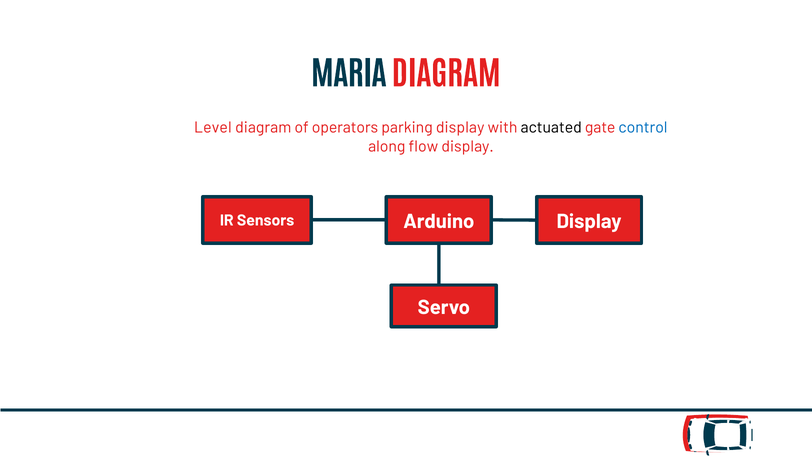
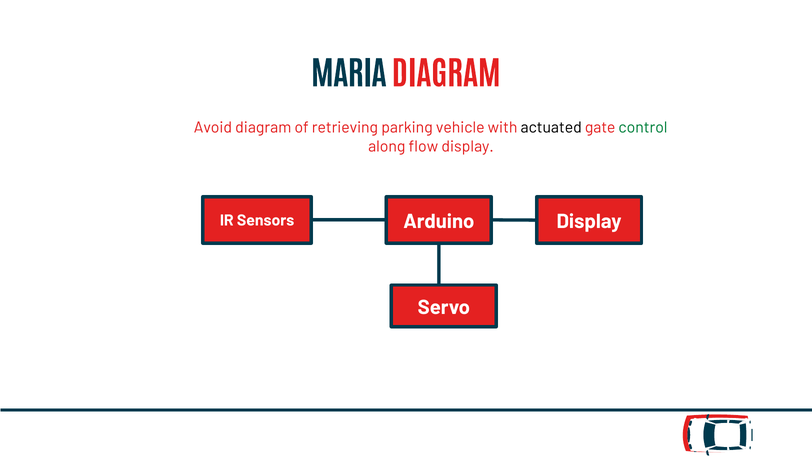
Level: Level -> Avoid
operators: operators -> retrieving
parking display: display -> vehicle
control colour: blue -> green
